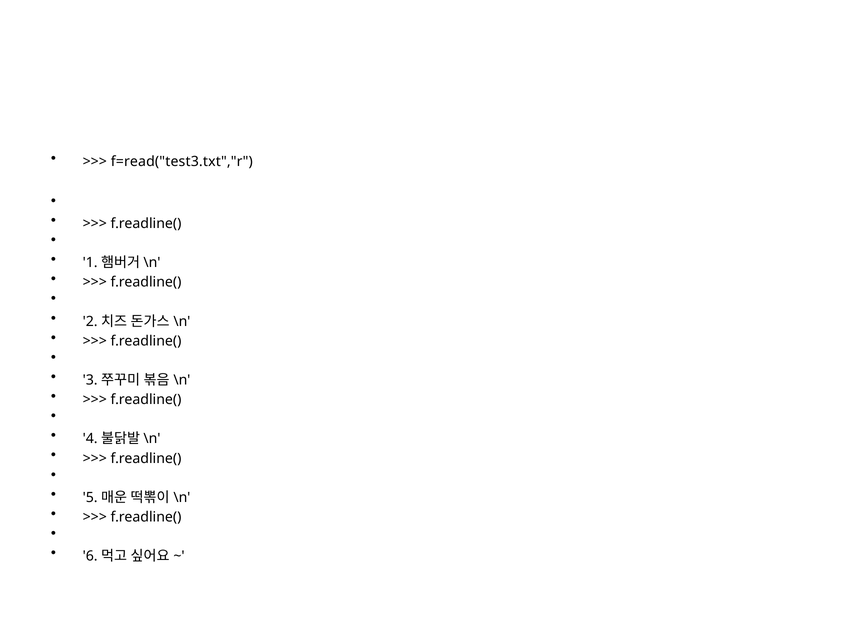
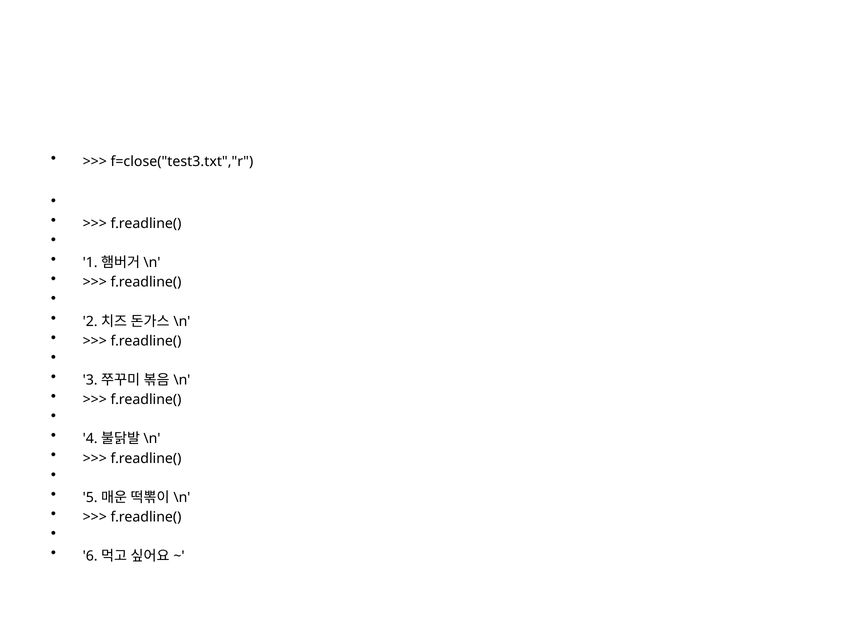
f=read("test3.txt","r: f=read("test3.txt","r -> f=close("test3.txt","r
